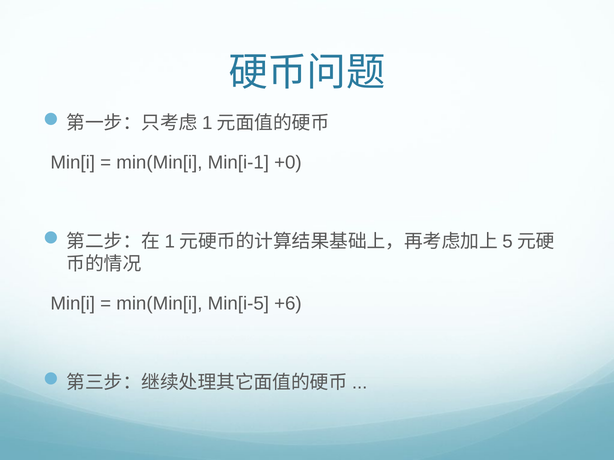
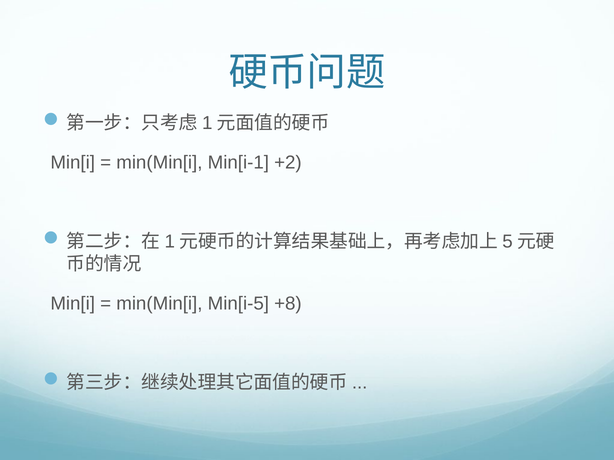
+0: +0 -> +2
+6: +6 -> +8
